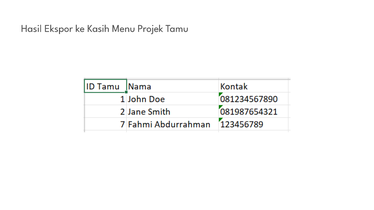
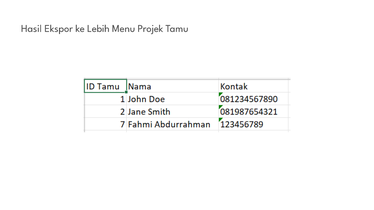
Kasih: Kasih -> Lebih
